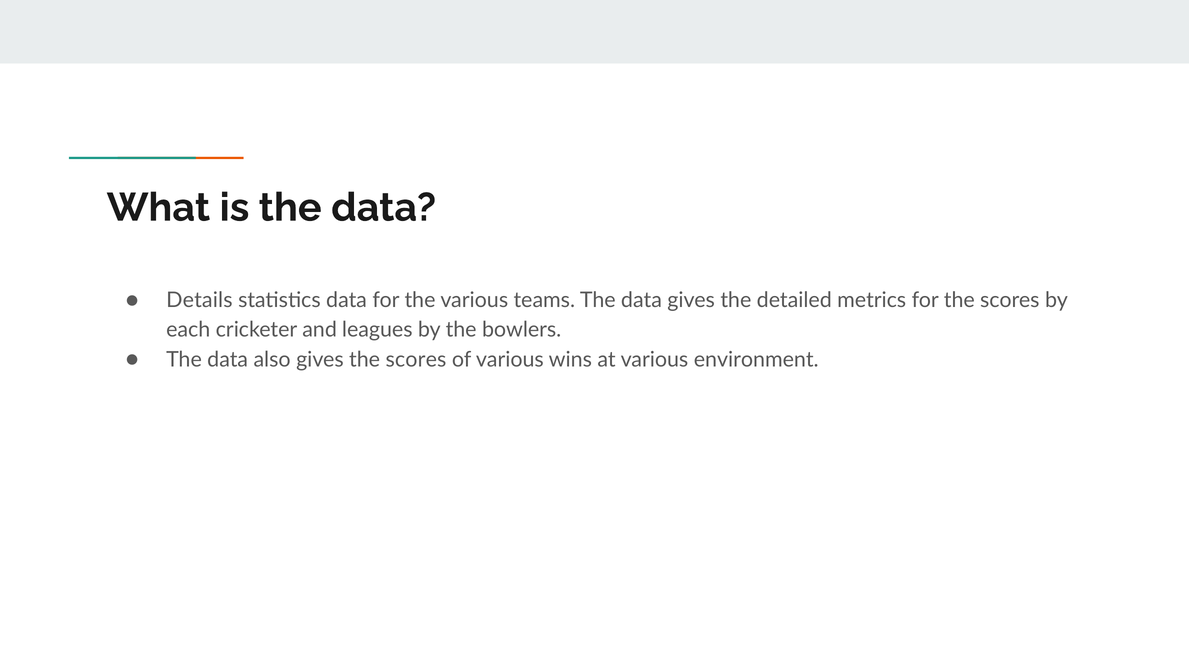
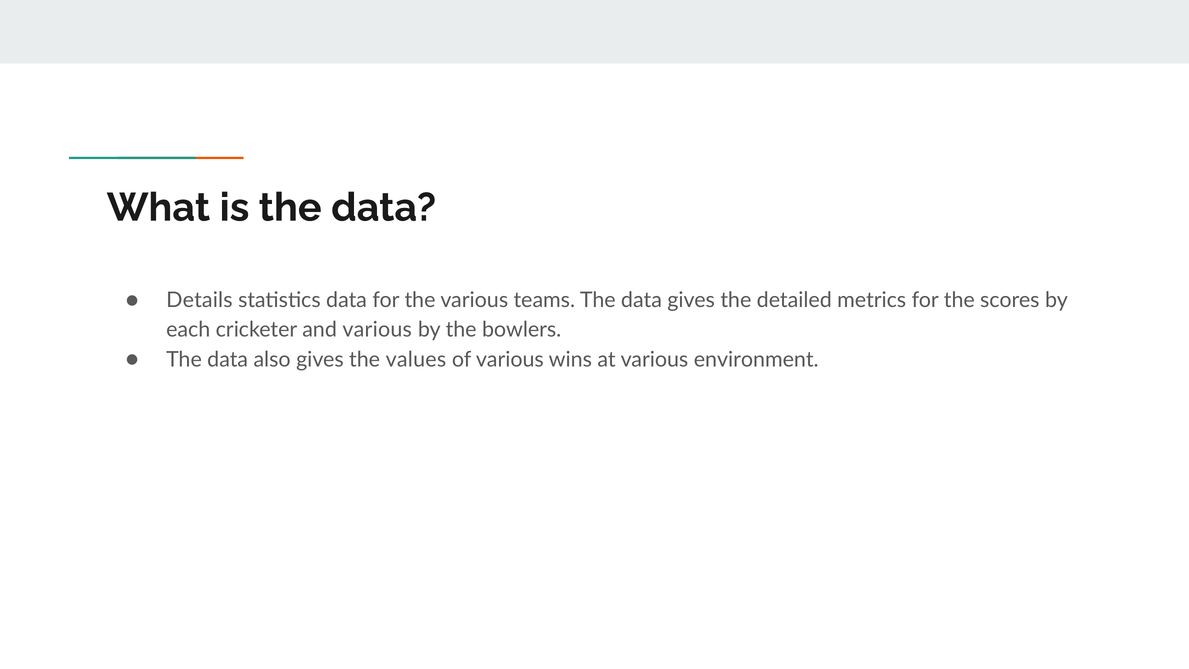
and leagues: leagues -> various
gives the scores: scores -> values
